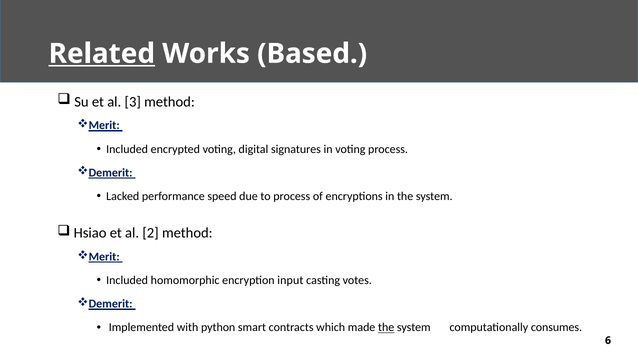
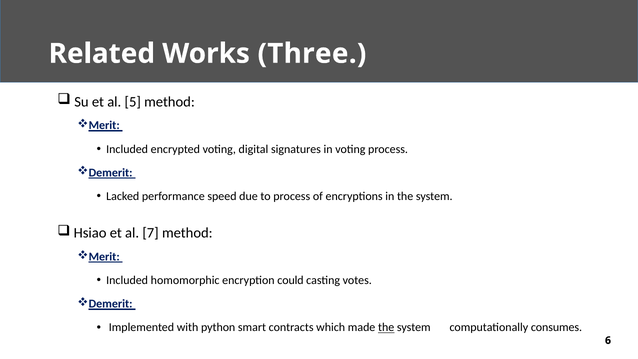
Related underline: present -> none
Based: Based -> Three
3: 3 -> 5
2: 2 -> 7
input: input -> could
